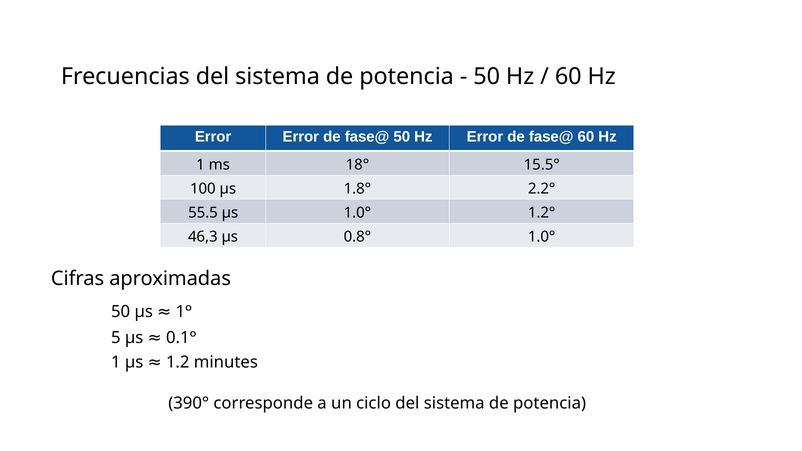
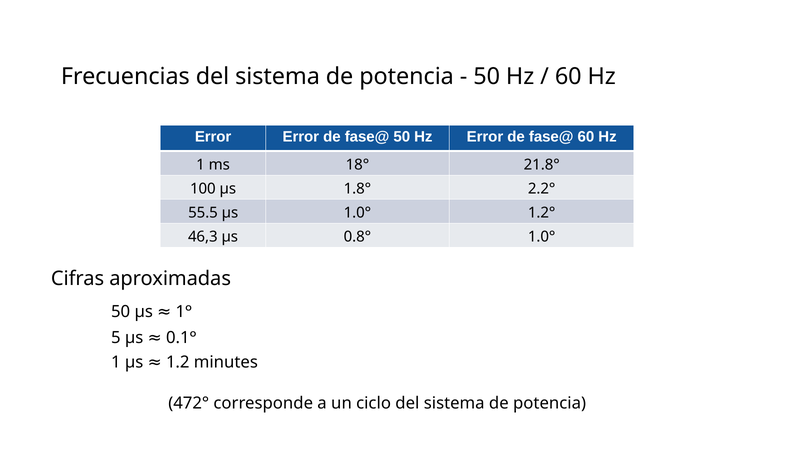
15.5°: 15.5° -> 21.8°
390°: 390° -> 472°
